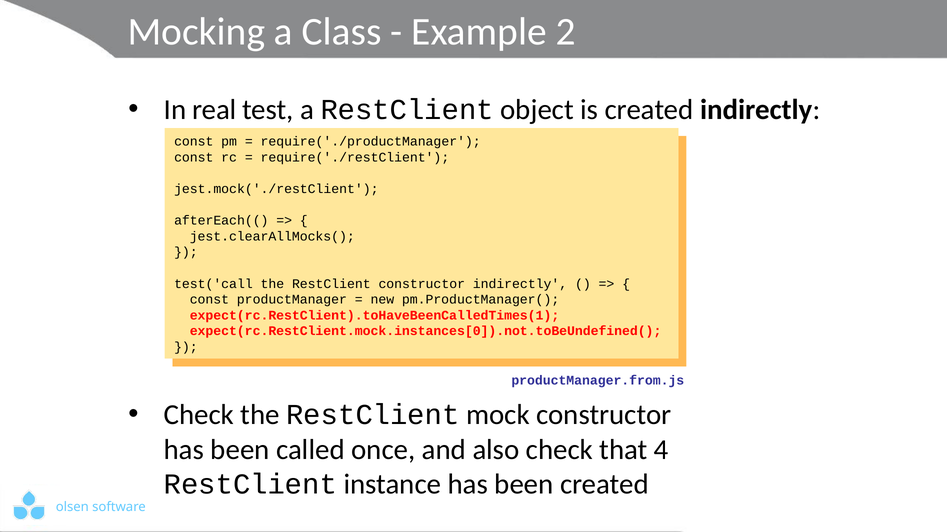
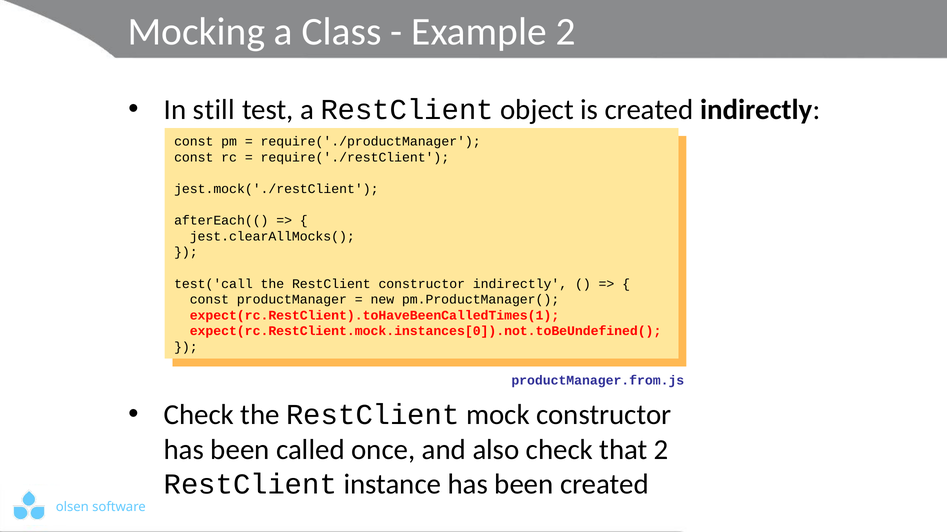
real: real -> still
that 4: 4 -> 2
